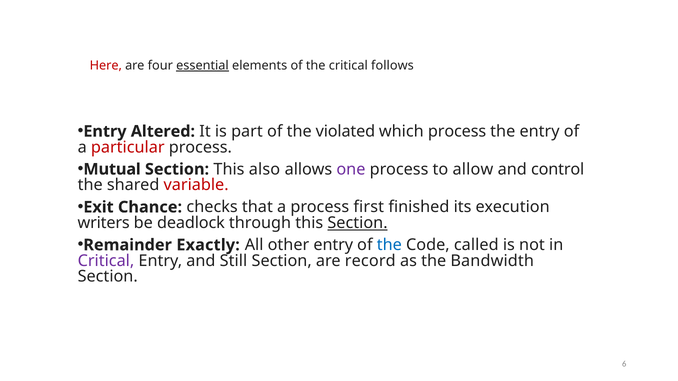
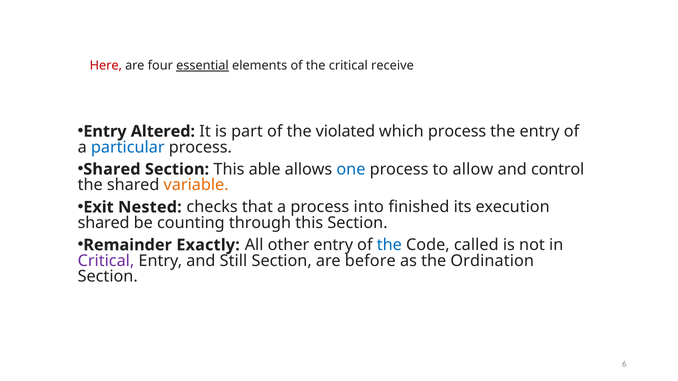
follows: follows -> receive
particular colour: red -> blue
Mutual at (112, 169): Mutual -> Shared
also: also -> able
one colour: purple -> blue
variable colour: red -> orange
Chance: Chance -> Nested
first: first -> into
writers at (104, 223): writers -> shared
deadlock: deadlock -> counting
Section at (358, 223) underline: present -> none
record: record -> before
Bandwidth: Bandwidth -> Ordination
